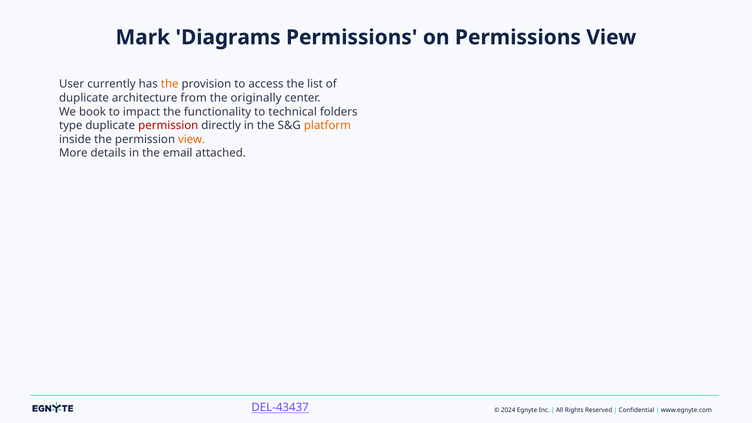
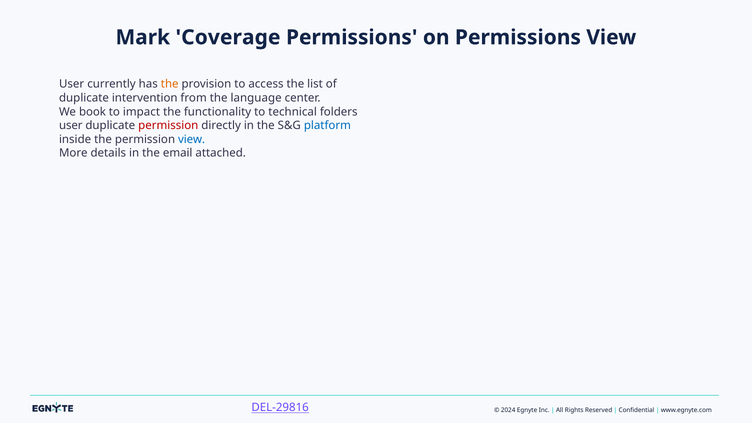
Diagrams: Diagrams -> Coverage
architecture: architecture -> intervention
originally: originally -> language
type at (71, 126): type -> user
platform colour: orange -> blue
view at (192, 139) colour: orange -> blue
DEL-43437: DEL-43437 -> DEL-29816
